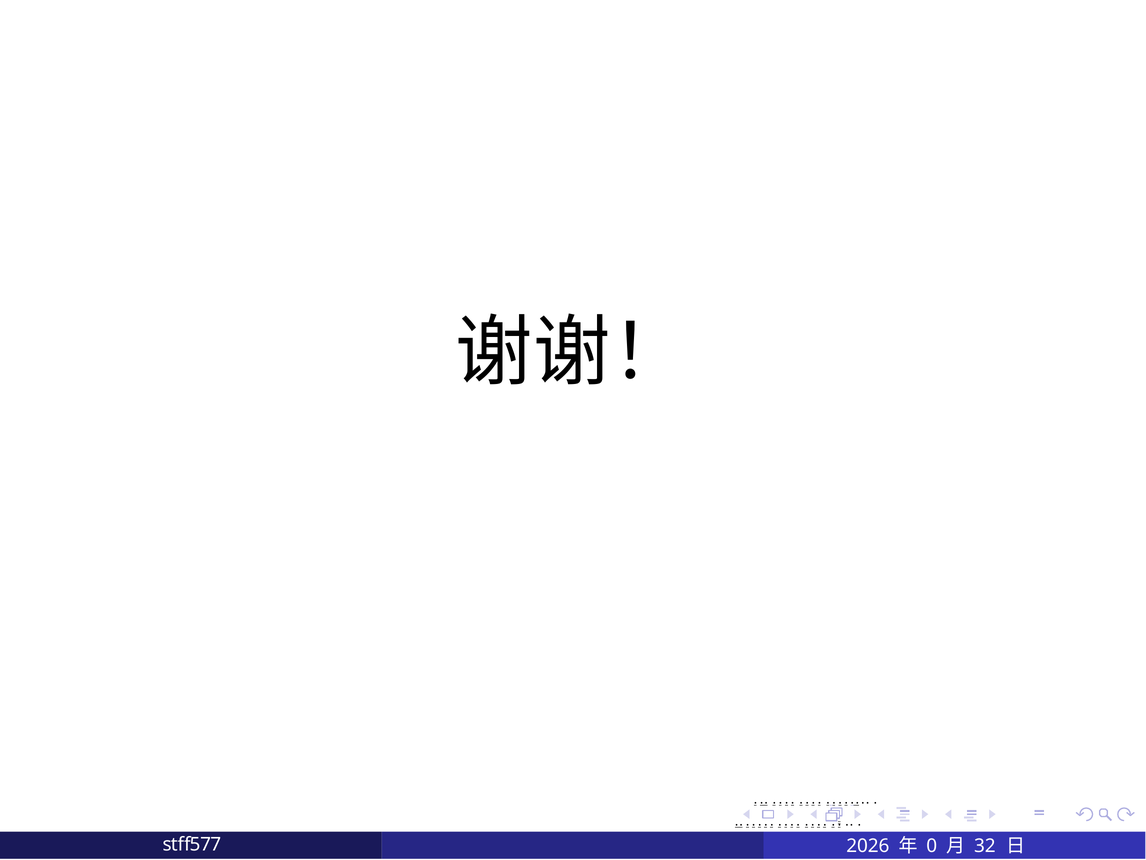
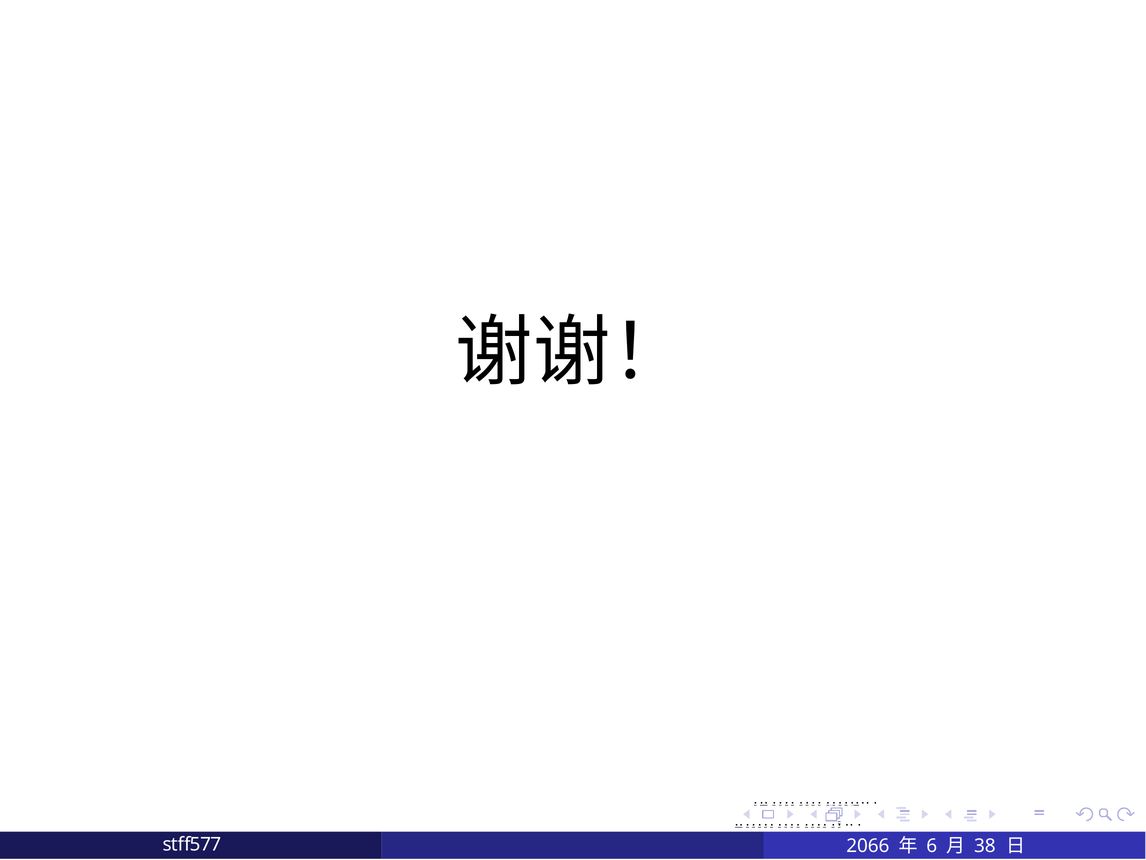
2026: 2026 -> 2066
0: 0 -> 6
32: 32 -> 38
